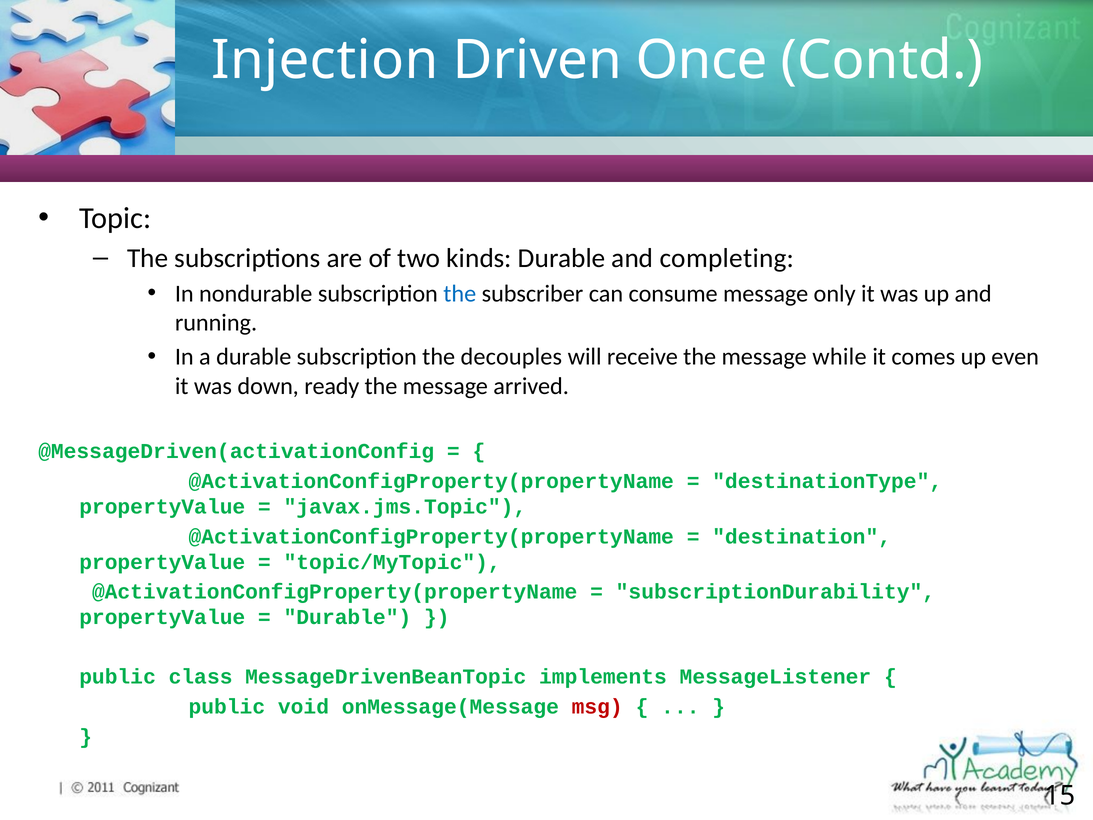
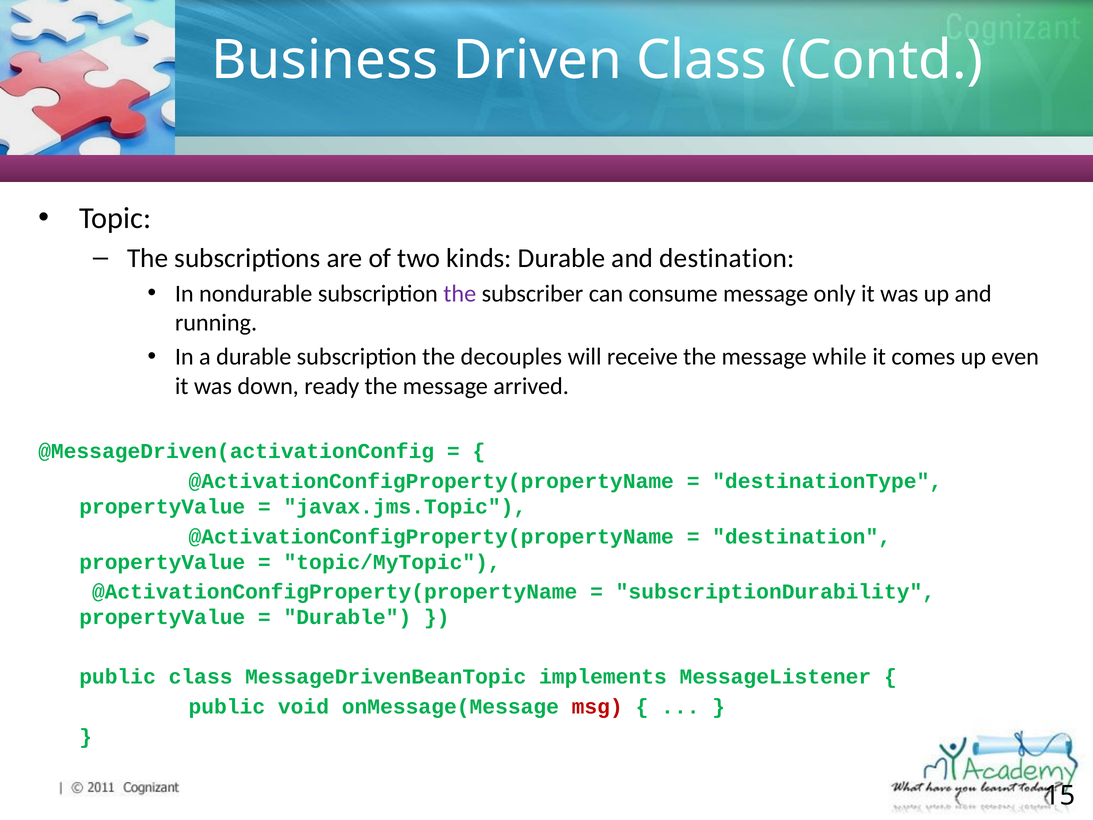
Injection: Injection -> Business
Driven Once: Once -> Class
and completing: completing -> destination
the at (460, 294) colour: blue -> purple
